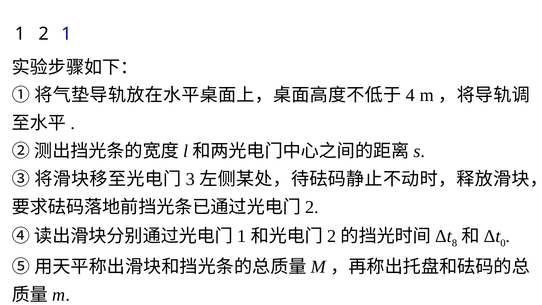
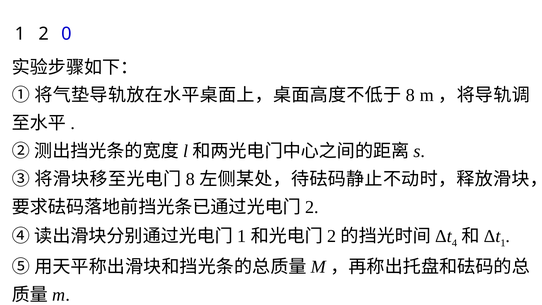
2 1: 1 -> 0
4 at (410, 95): 4 -> 8
3 at (190, 179): 3 -> 8
8: 8 -> 4
0 at (503, 243): 0 -> 1
